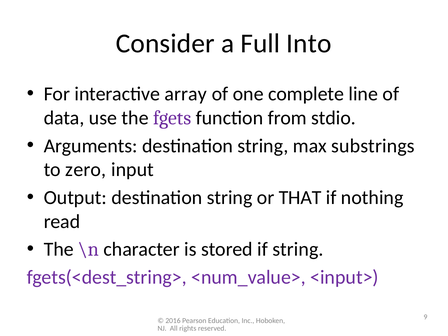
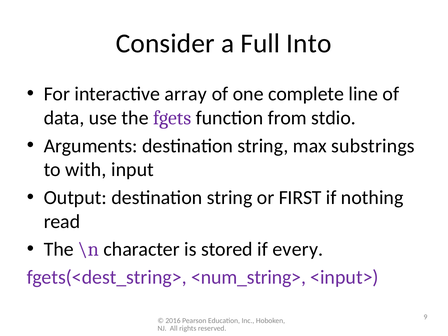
zero: zero -> with
THAT: THAT -> FIRST
if string: string -> every
<num_value>: <num_value> -> <num_string>
